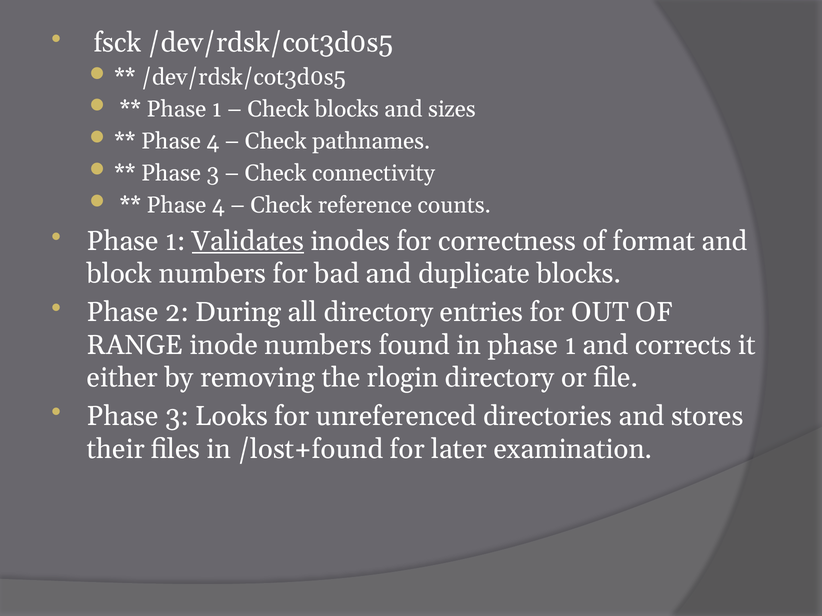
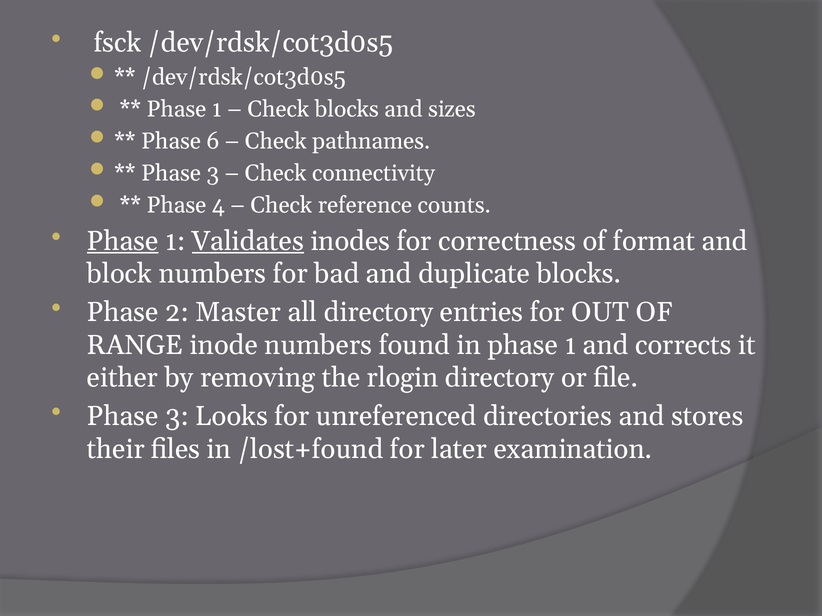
4 at (213, 141): 4 -> 6
Phase at (123, 241) underline: none -> present
During: During -> Master
